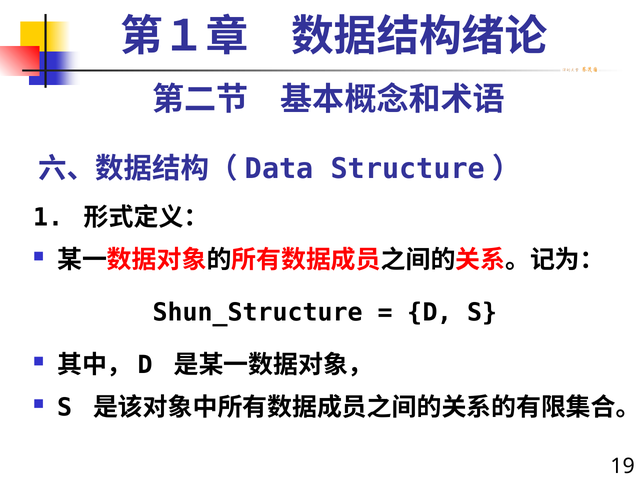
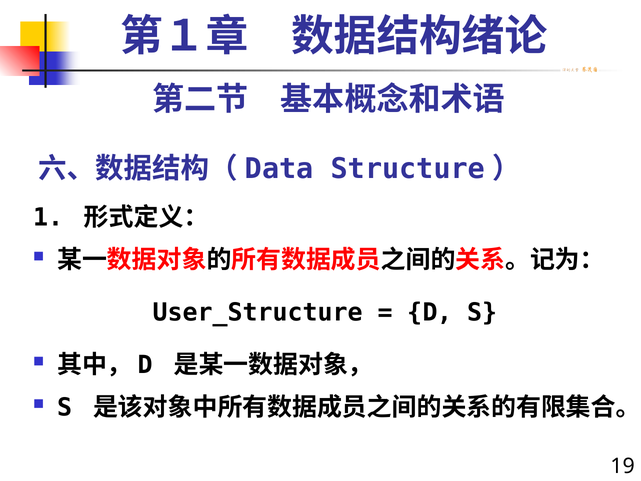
Shun_Structure: Shun_Structure -> User_Structure
